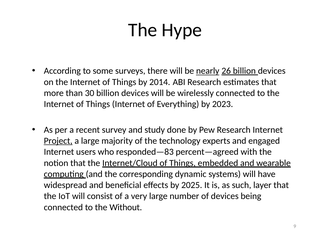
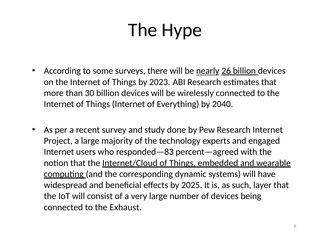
2014: 2014 -> 2023
2023: 2023 -> 2040
Project underline: present -> none
Without: Without -> Exhaust
